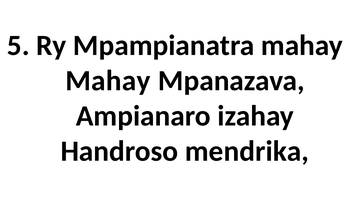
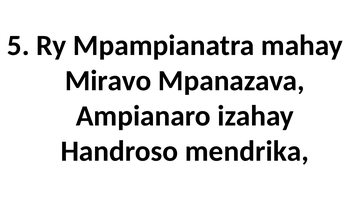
Mahay at (108, 81): Mahay -> Miravo
